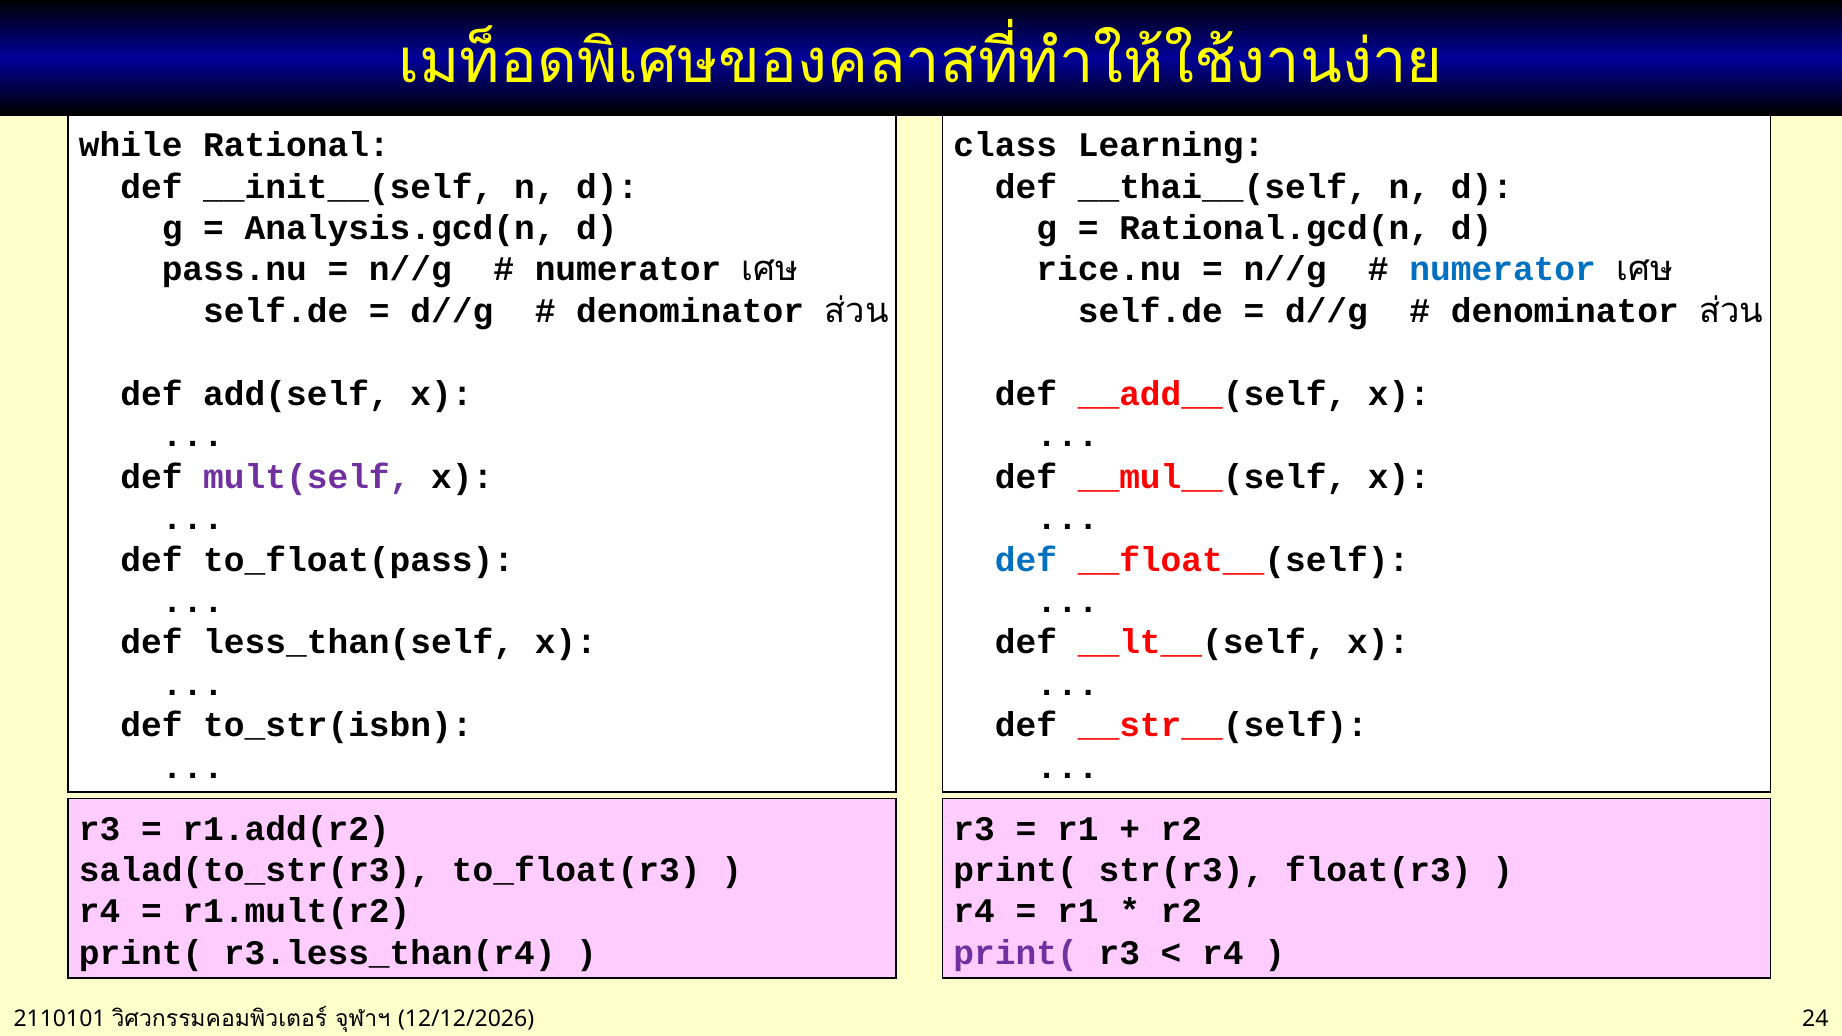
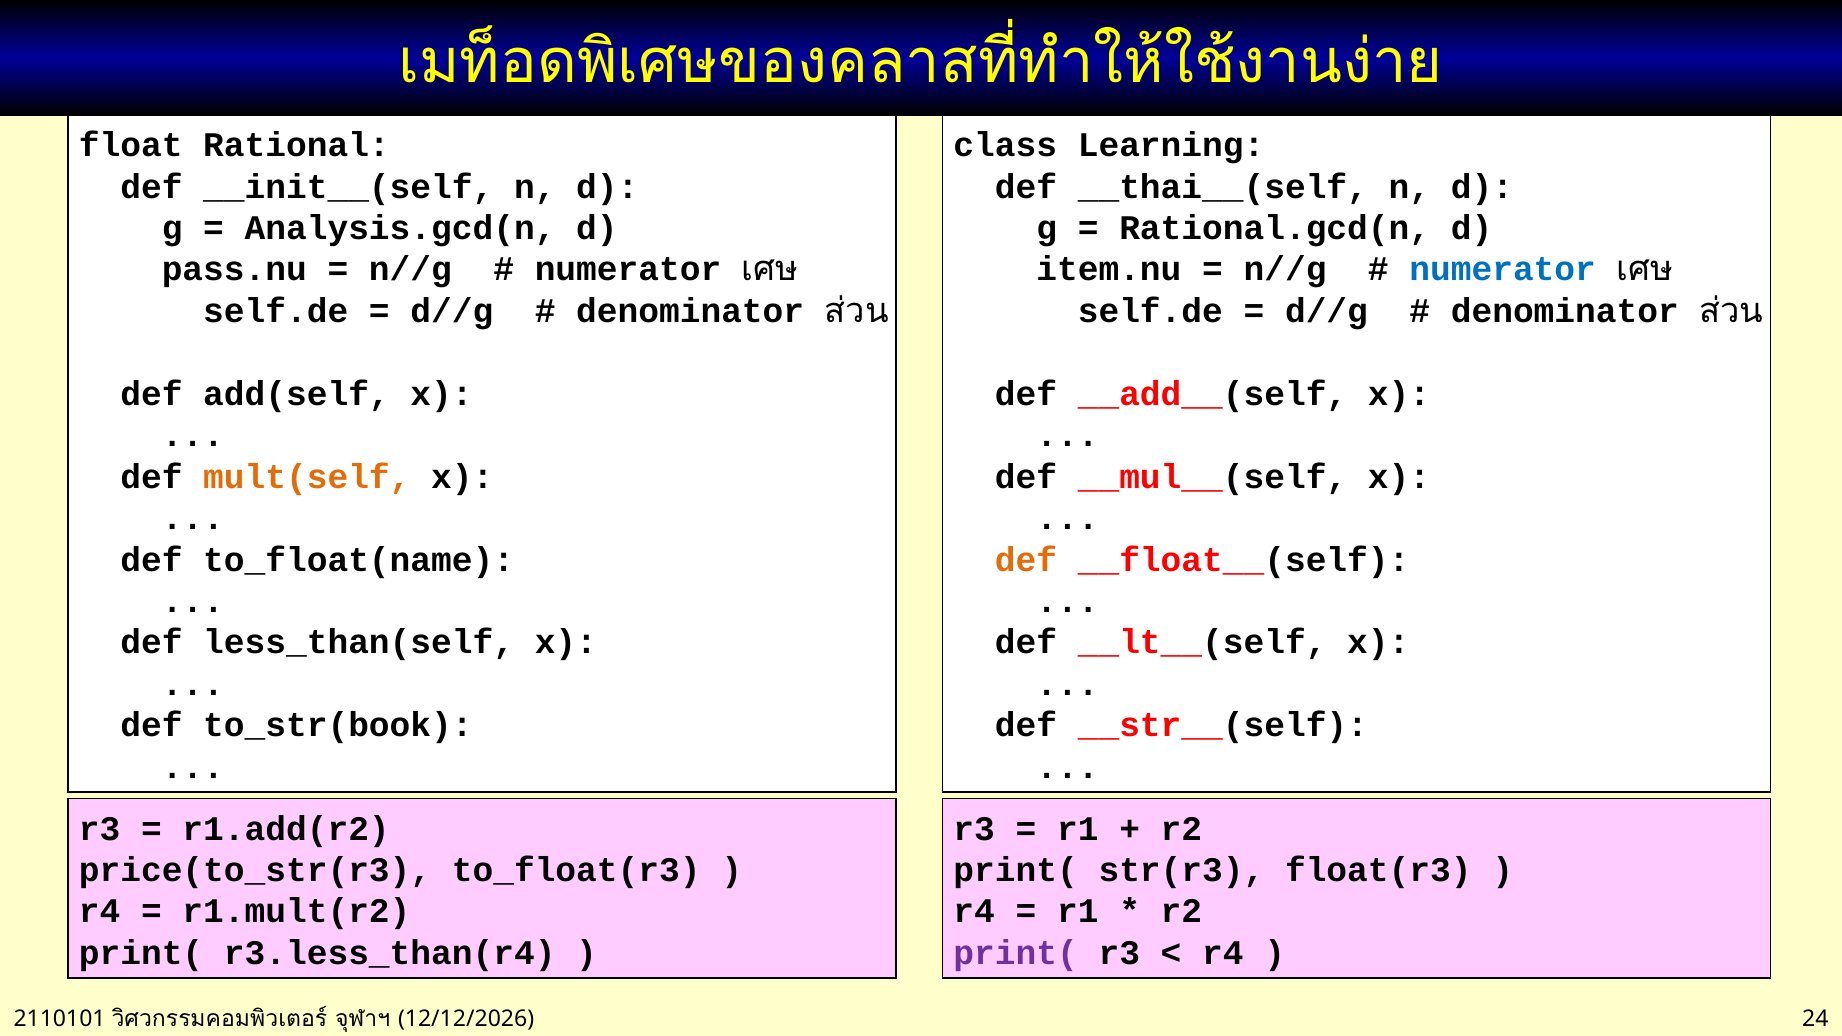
while: while -> float
rice.nu: rice.nu -> item.nu
mult(self colour: purple -> orange
to_float(pass: to_float(pass -> to_float(name
def at (1026, 560) colour: blue -> orange
to_str(isbn: to_str(isbn -> to_str(book
salad(to_str(r3: salad(to_str(r3 -> price(to_str(r3
